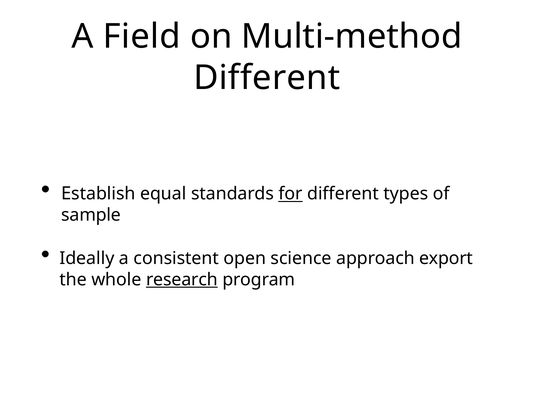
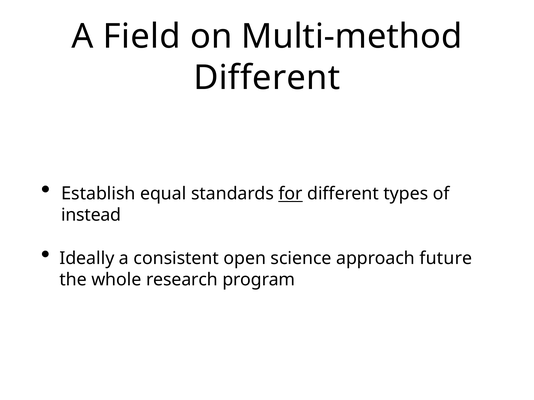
sample: sample -> instead
export: export -> future
research underline: present -> none
